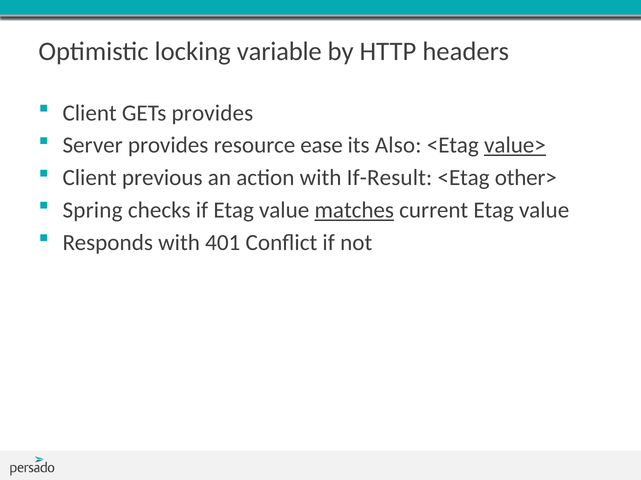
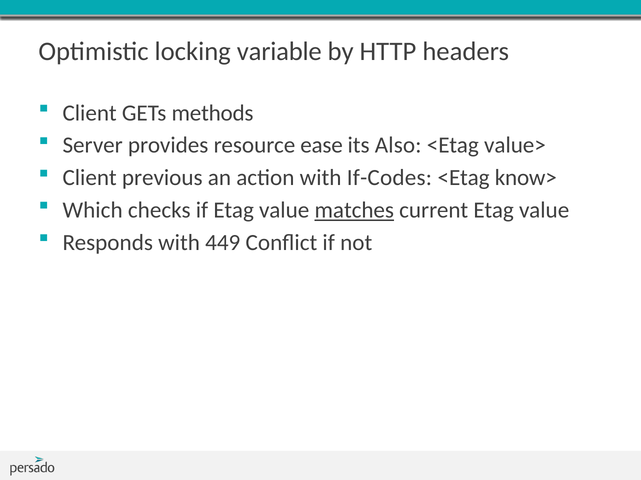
GETs provides: provides -> methods
value> underline: present -> none
If-Result: If-Result -> If-Codes
other>: other> -> know>
Spring: Spring -> Which
401: 401 -> 449
